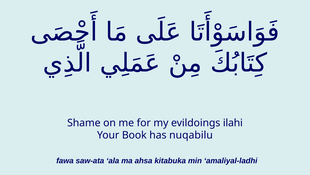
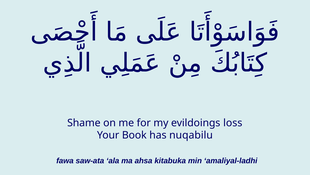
ilahi: ilahi -> loss
